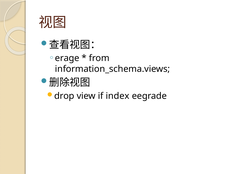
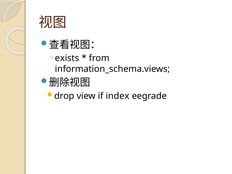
erage: erage -> exists
